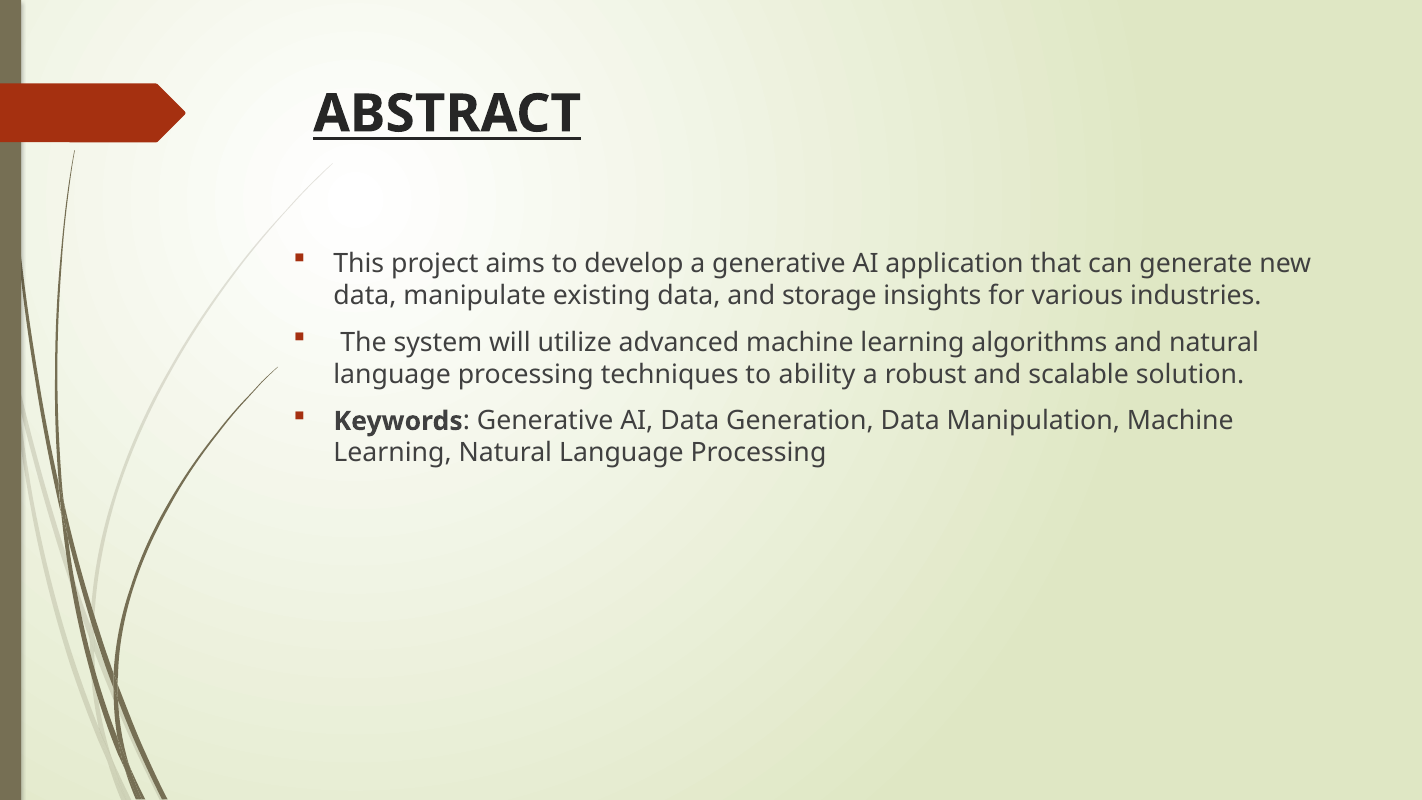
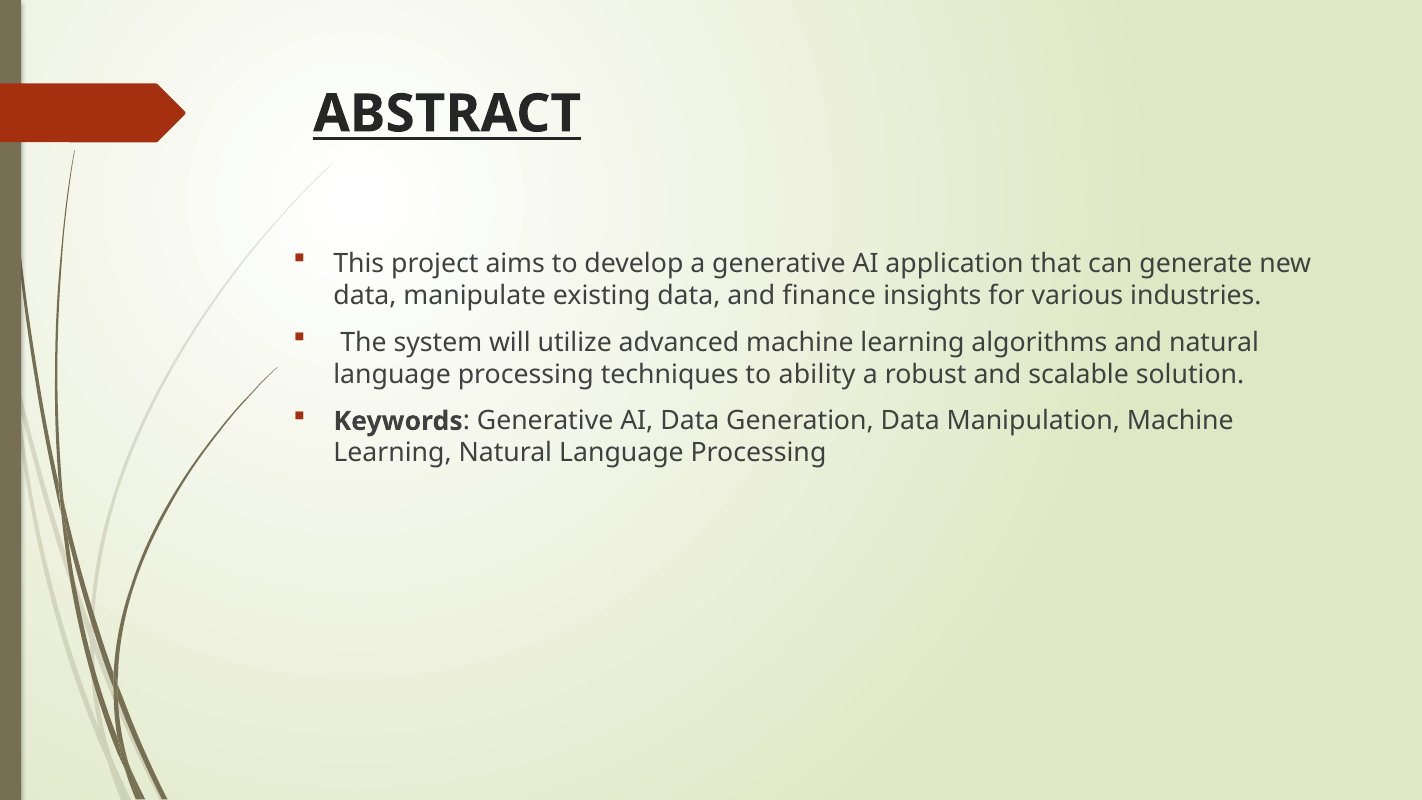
storage: storage -> finance
